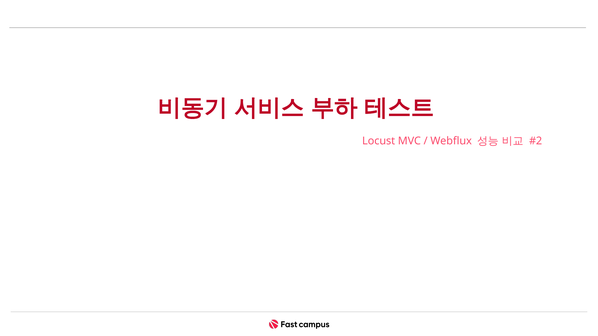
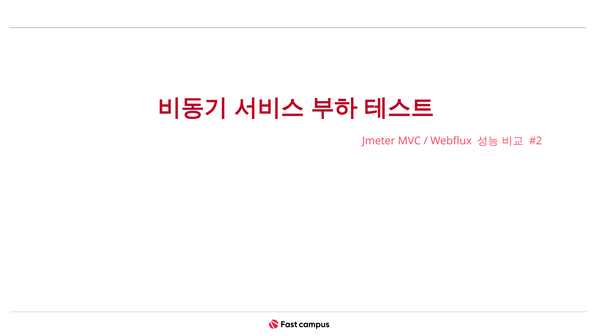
Locust: Locust -> Jmeter
